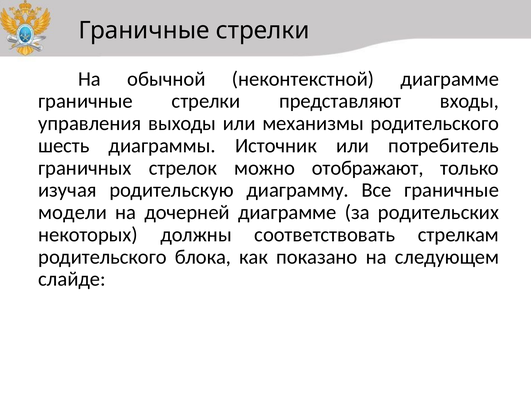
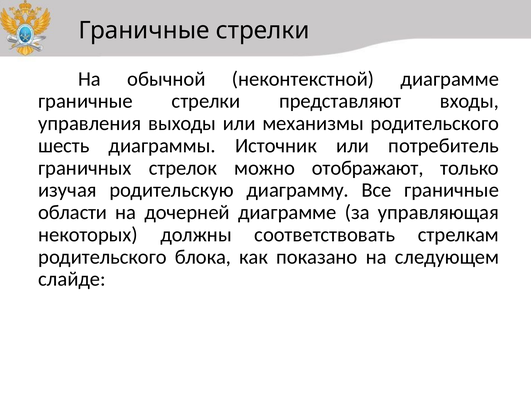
модели: модели -> области
родительских: родительских -> управляющая
